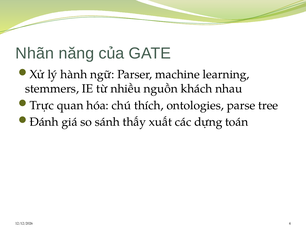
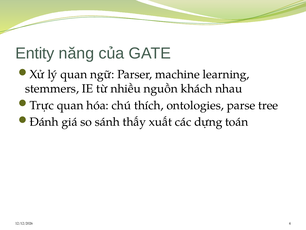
Nhãn: Nhãn -> Entity
lý hành: hành -> quan
